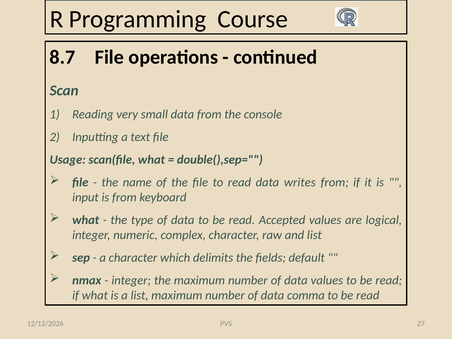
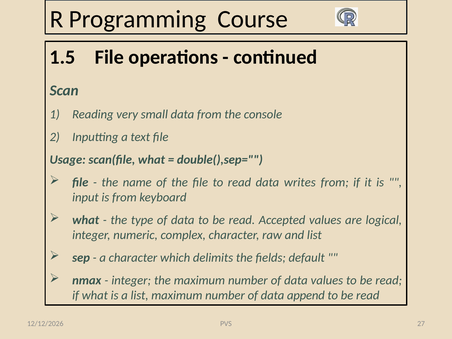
8.7: 8.7 -> 1.5
comma: comma -> append
